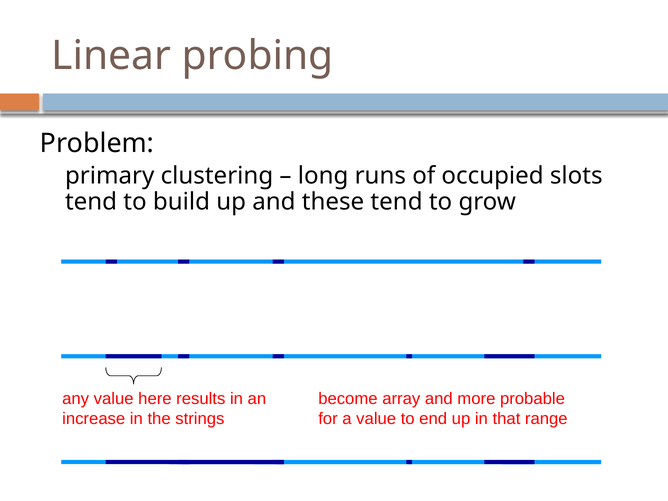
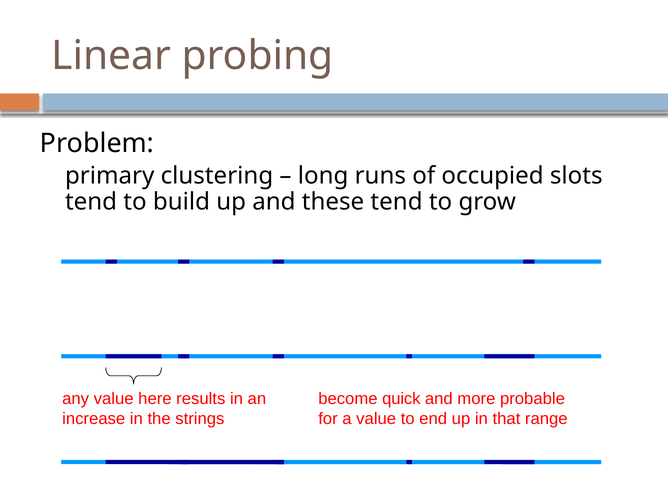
array: array -> quick
